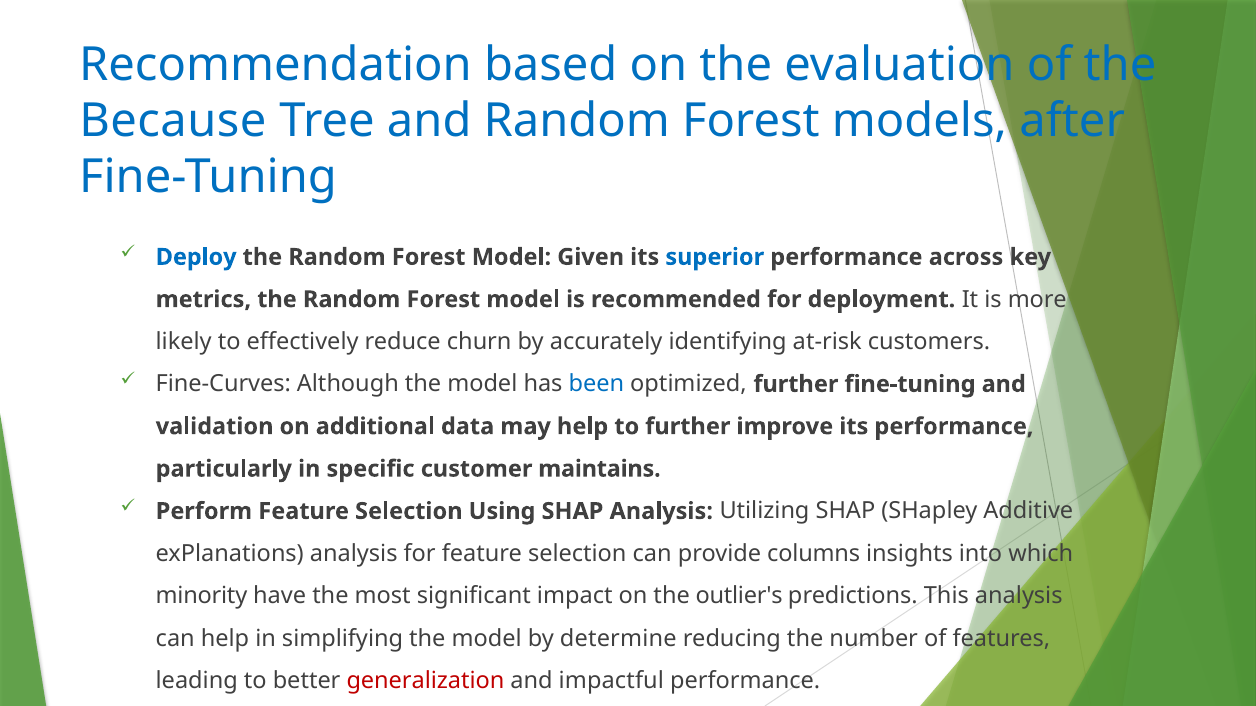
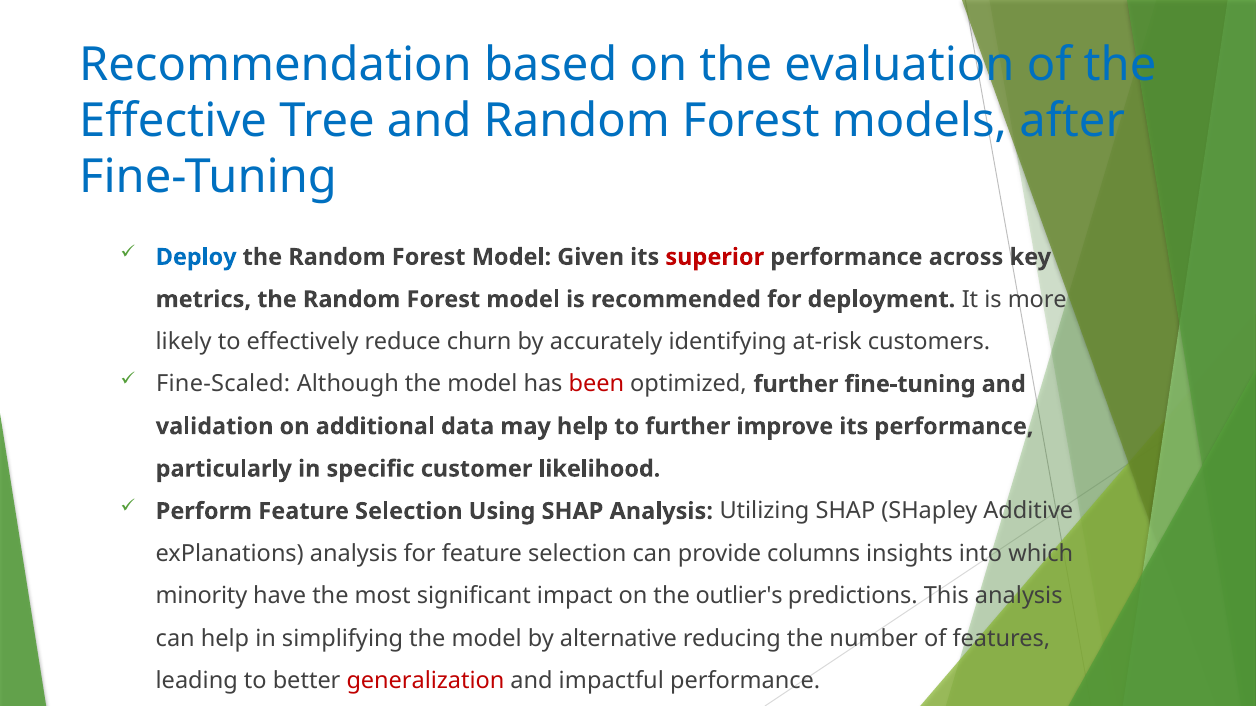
Because: Because -> Effective
superior colour: blue -> red
Fine-Curves: Fine-Curves -> Fine-Scaled
been colour: blue -> red
maintains: maintains -> likelihood
determine: determine -> alternative
